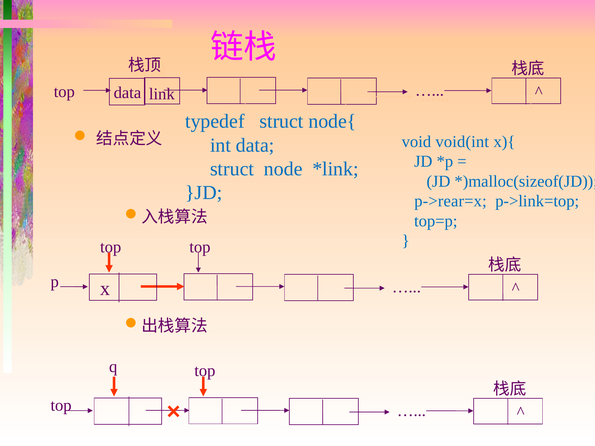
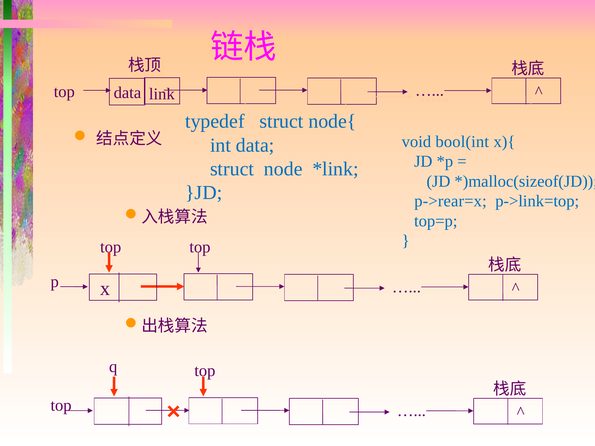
void(int: void(int -> bool(int
